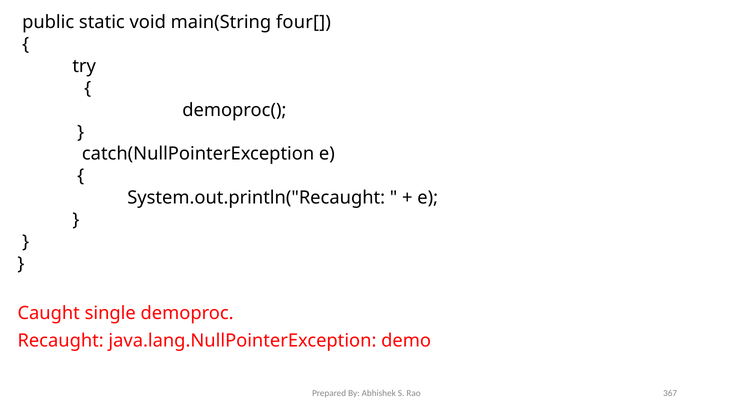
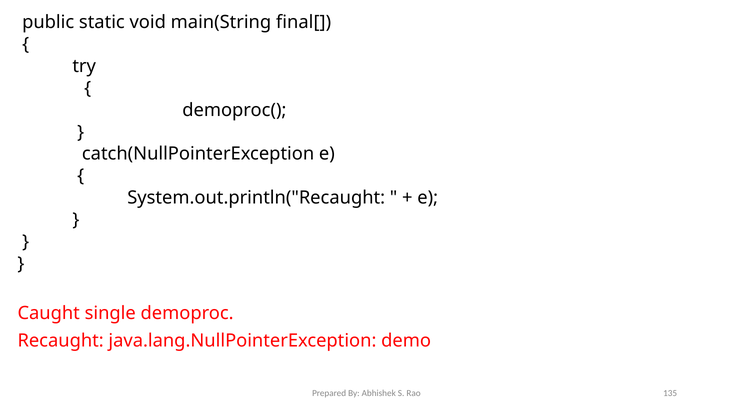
four[: four[ -> final[
367: 367 -> 135
